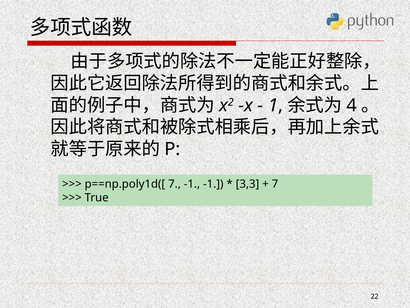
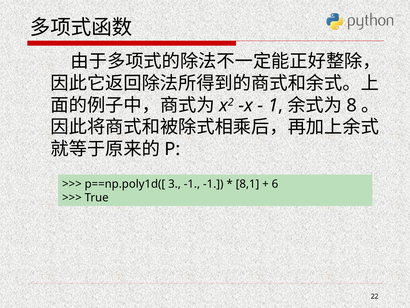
4: 4 -> 8
p==np.poly1d([ 7: 7 -> 3
3,3: 3,3 -> 8,1
7 at (275, 184): 7 -> 6
